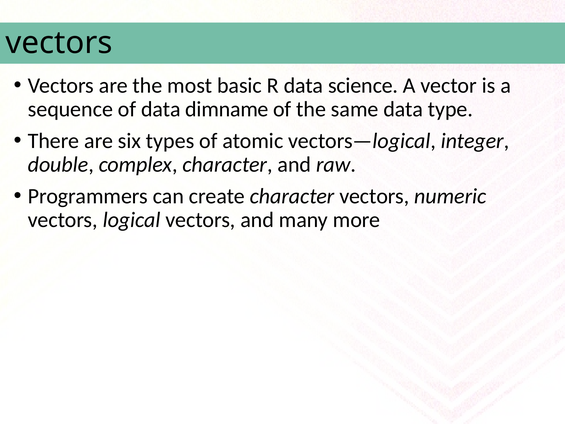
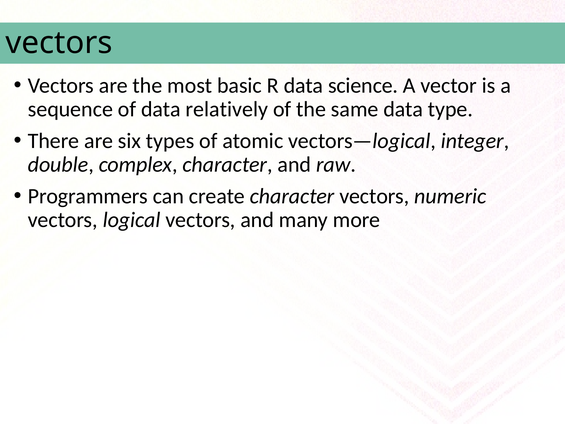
dimname: dimname -> relatively
